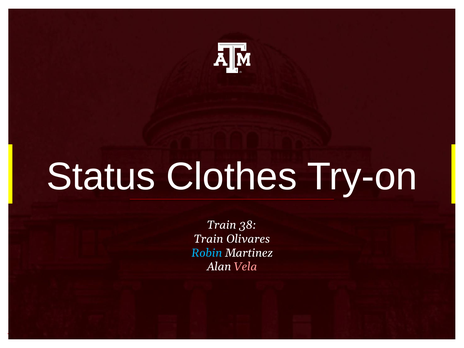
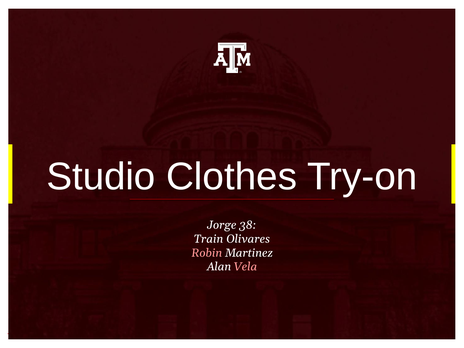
Status: Status -> Studio
Train at (222, 225): Train -> Jorge
Robin colour: light blue -> pink
